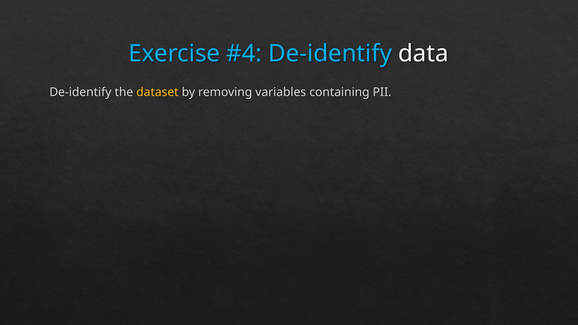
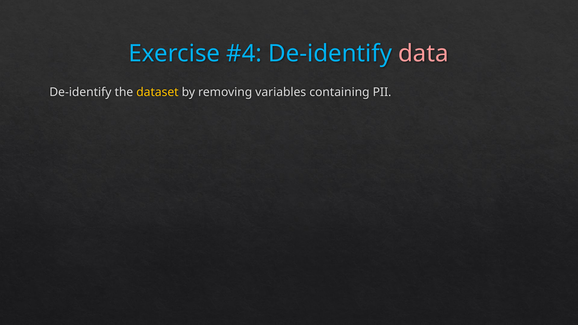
data colour: white -> pink
